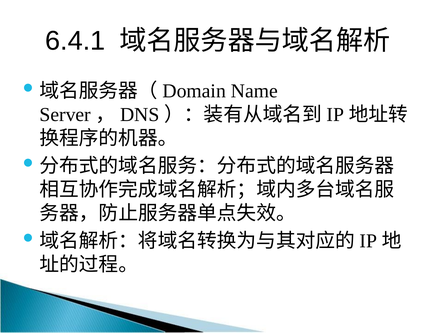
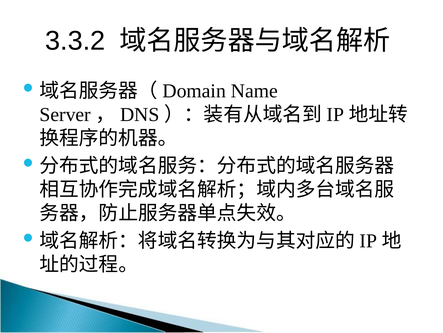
6.4.1: 6.4.1 -> 3.3.2
